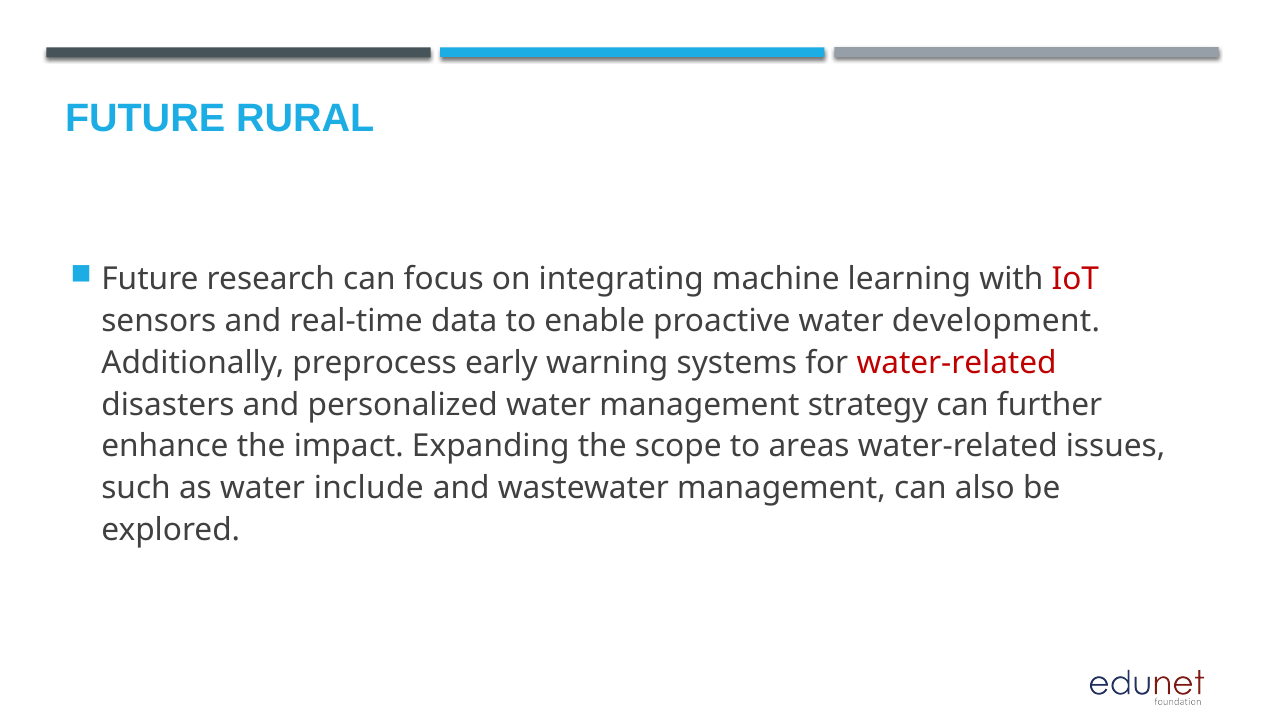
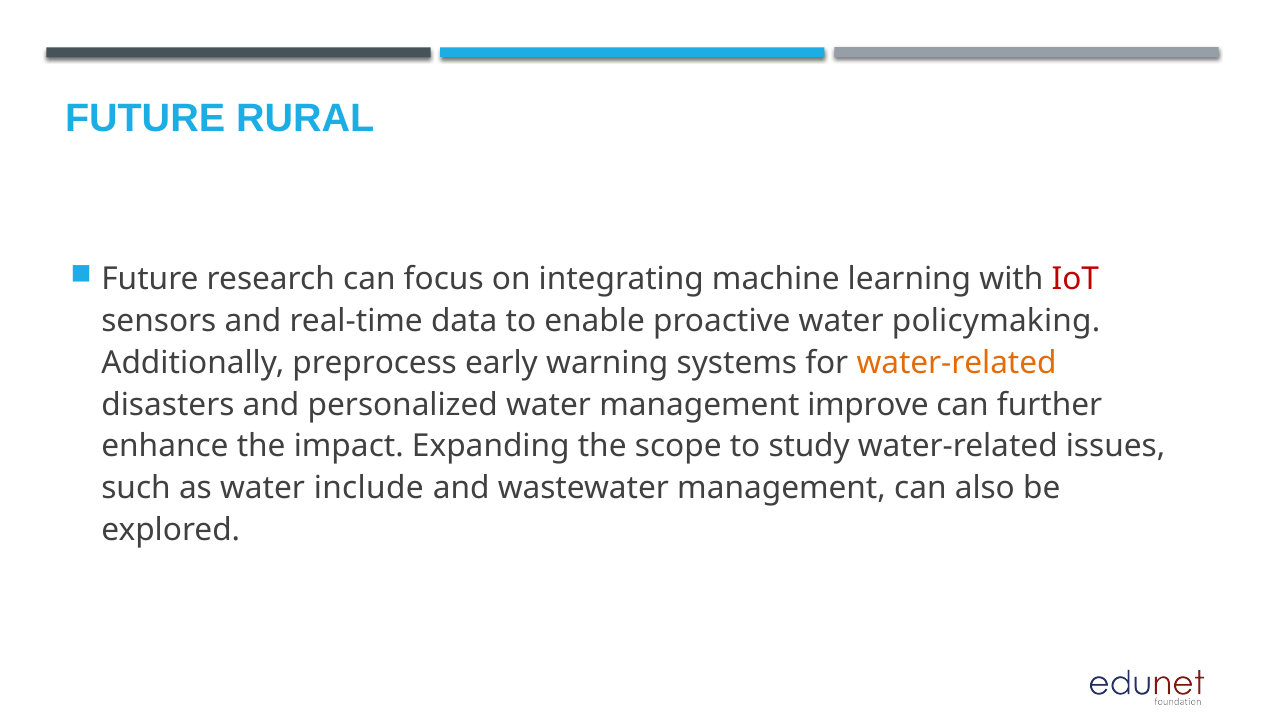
development: development -> policymaking
water-related at (957, 363) colour: red -> orange
strategy: strategy -> improve
areas: areas -> study
